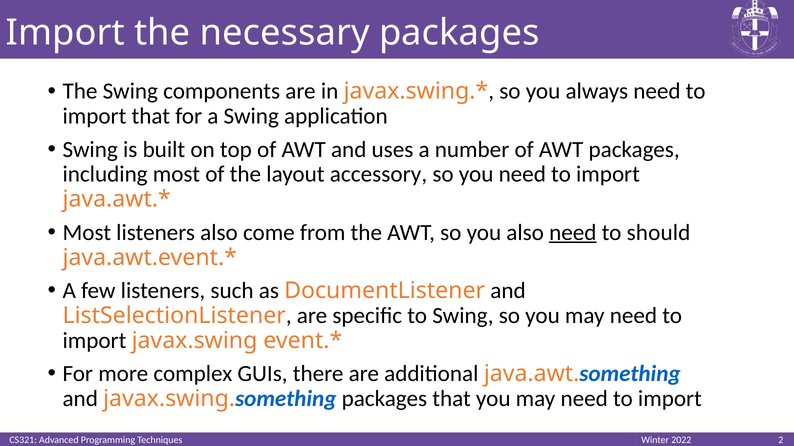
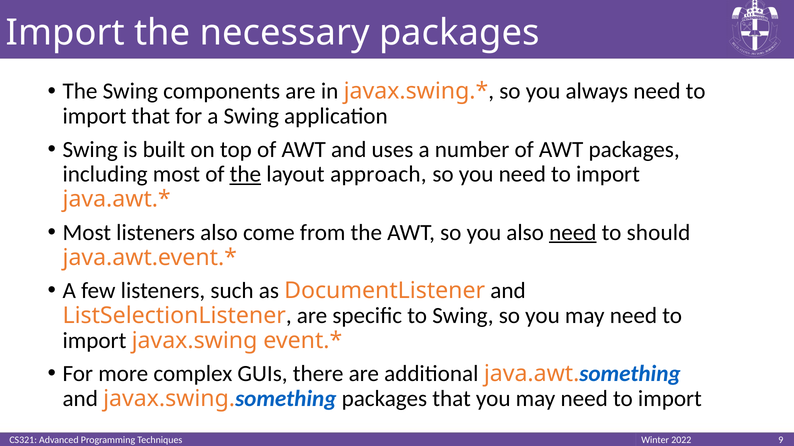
the at (245, 175) underline: none -> present
accessory: accessory -> approach
2: 2 -> 9
